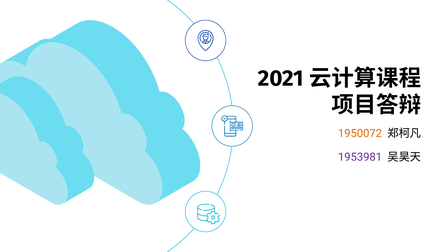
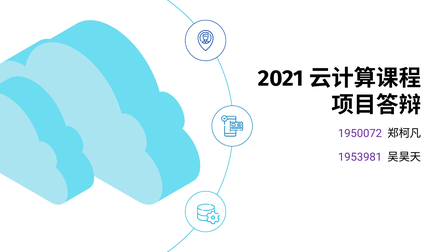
1950072 colour: orange -> purple
